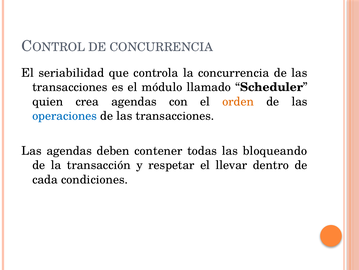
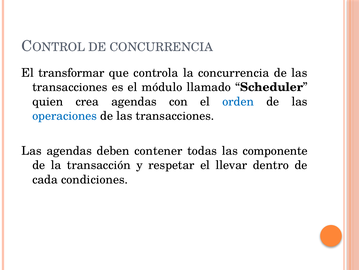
seriabilidad: seriabilidad -> transformar
orden colour: orange -> blue
bloqueando: bloqueando -> componente
